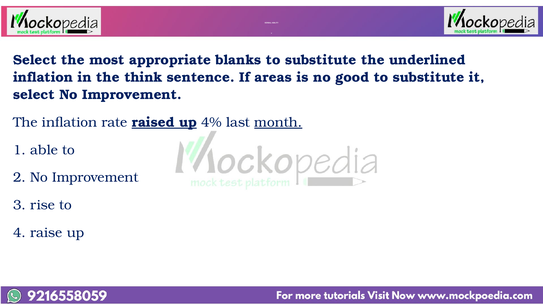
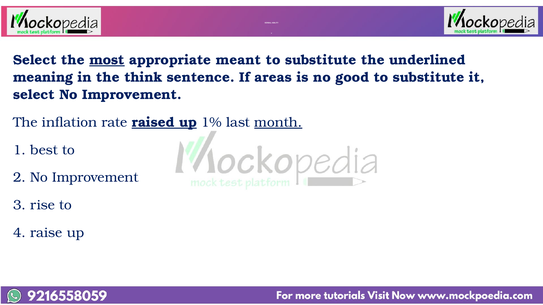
most underline: none -> present
blanks: blanks -> meant
inflation at (43, 77): inflation -> meaning
4%: 4% -> 1%
able: able -> best
